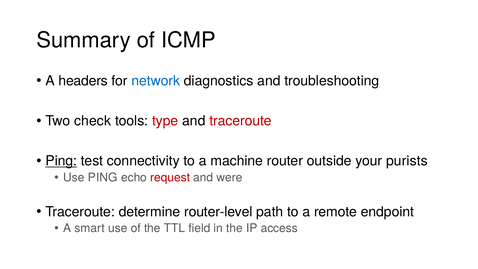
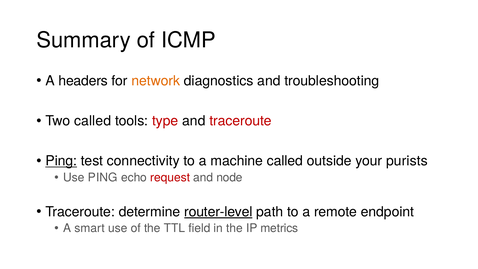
network colour: blue -> orange
Two check: check -> called
machine router: router -> called
were: were -> node
router-level underline: none -> present
access: access -> metrics
